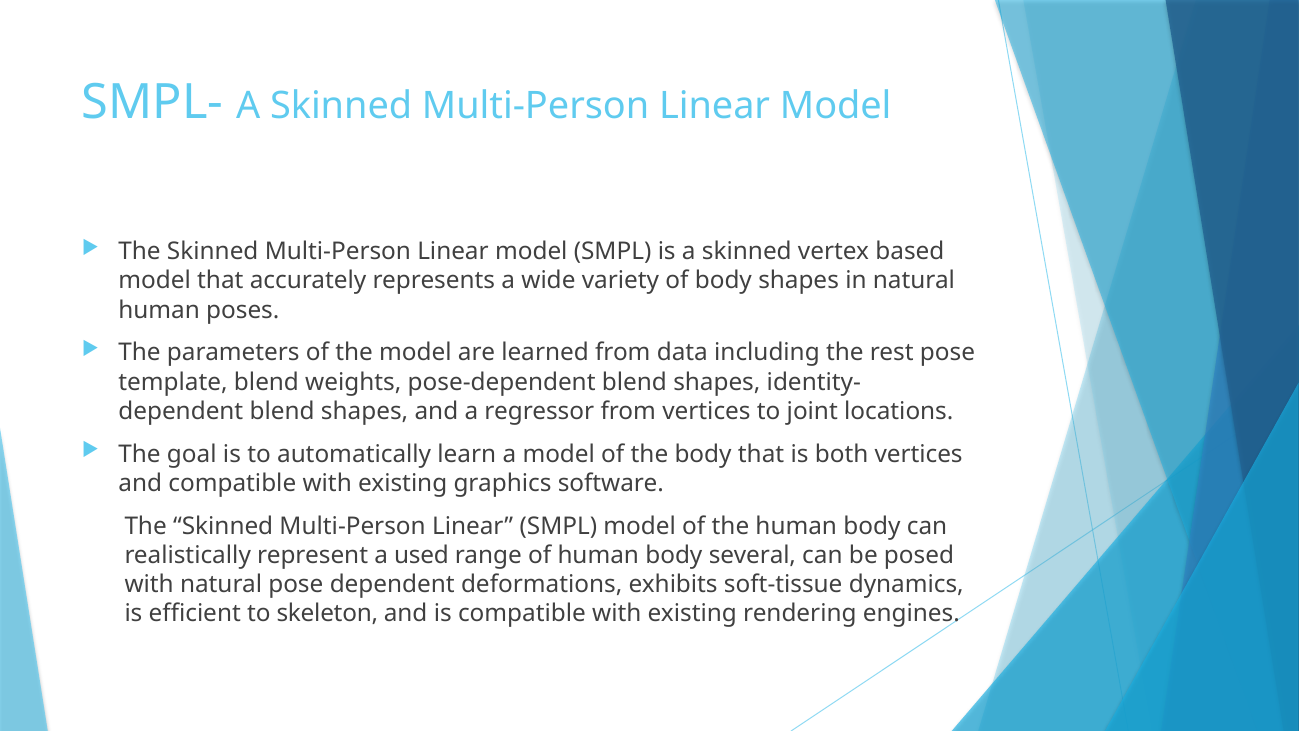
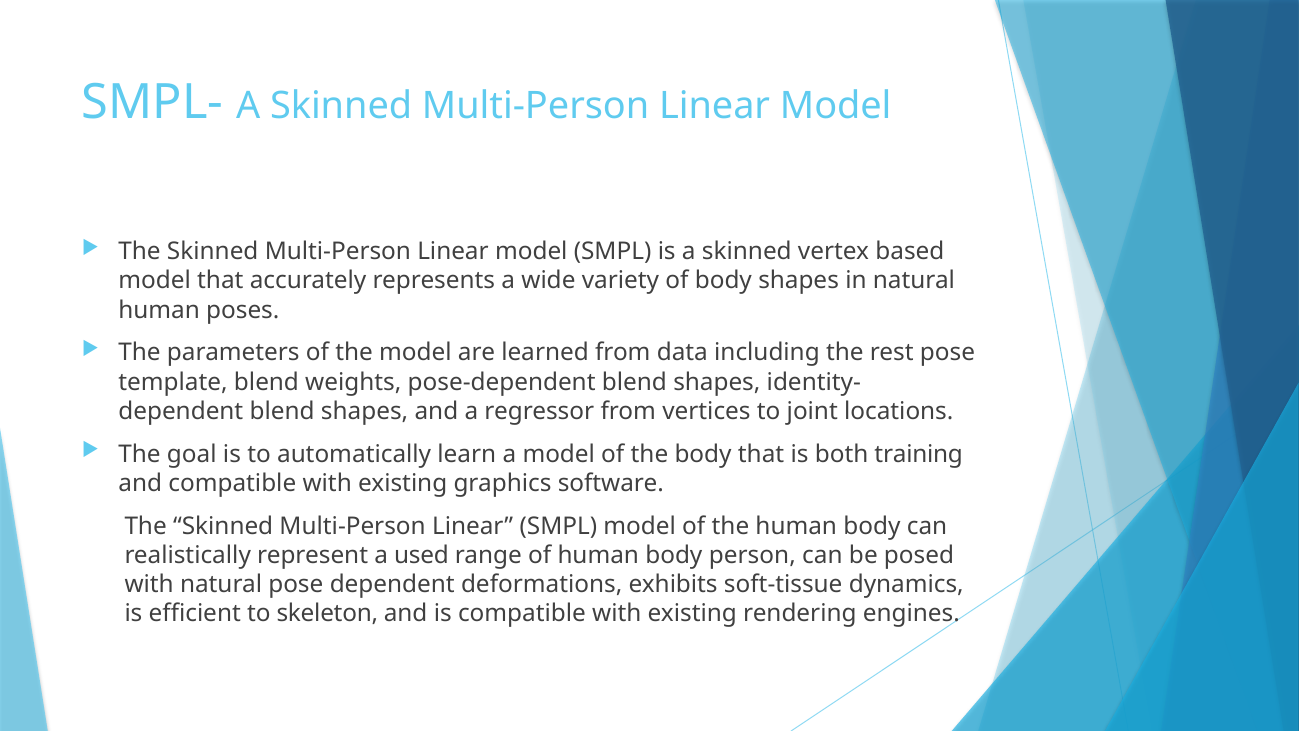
both vertices: vertices -> training
several: several -> person
